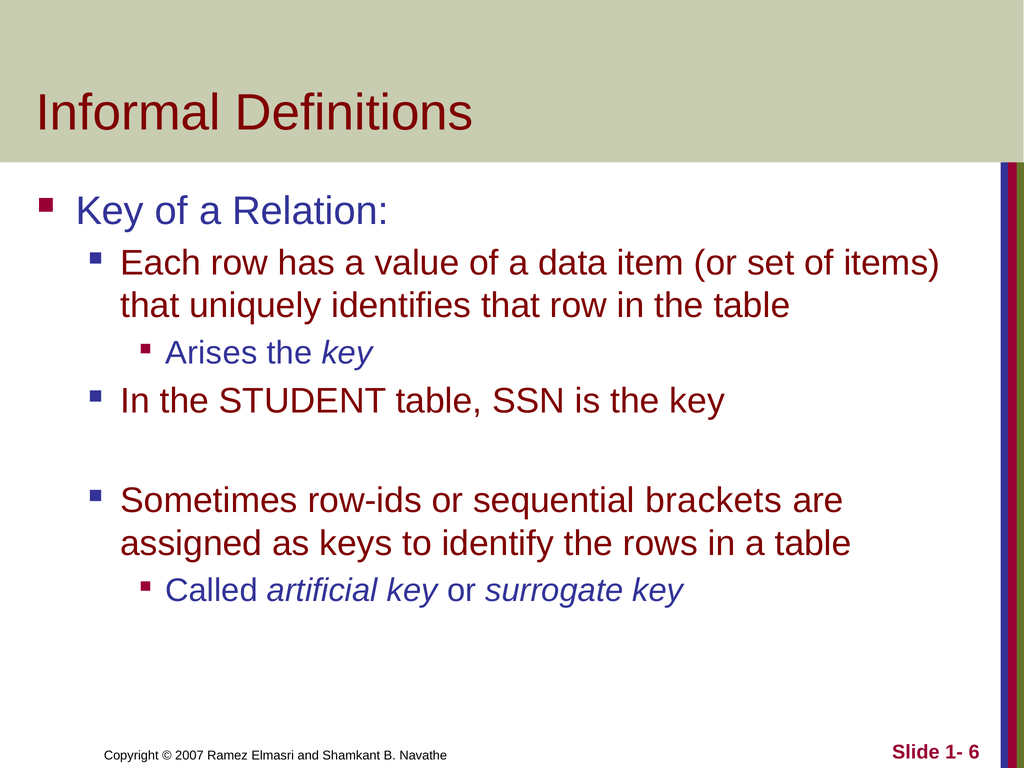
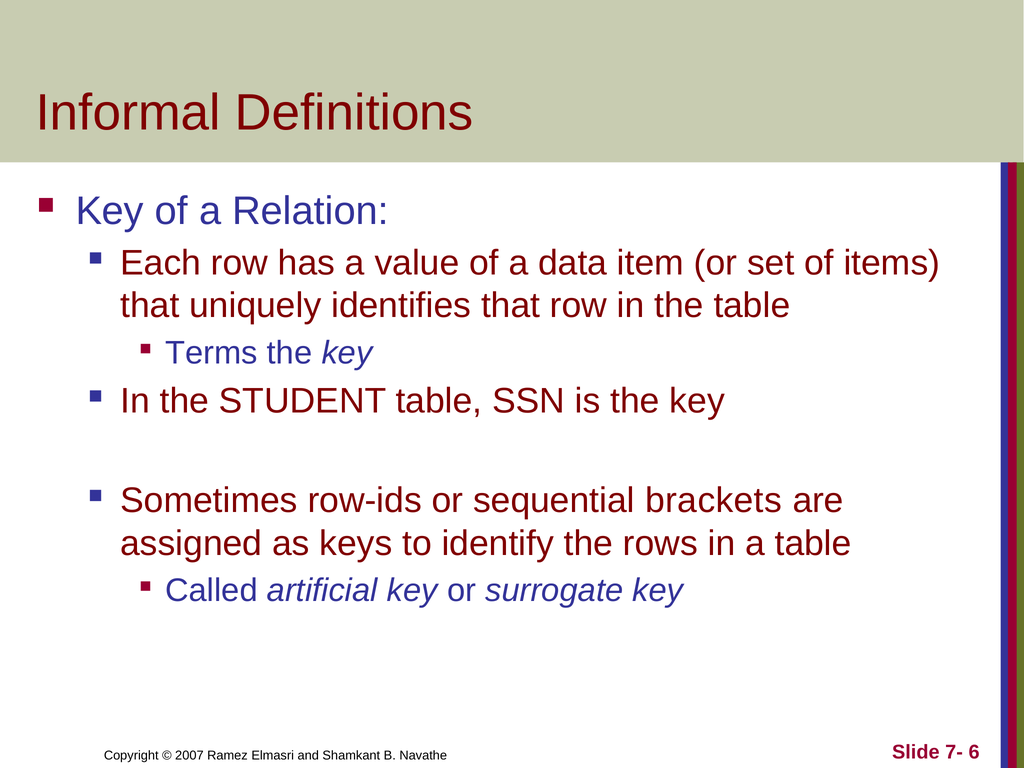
Arises: Arises -> Terms
1-: 1- -> 7-
